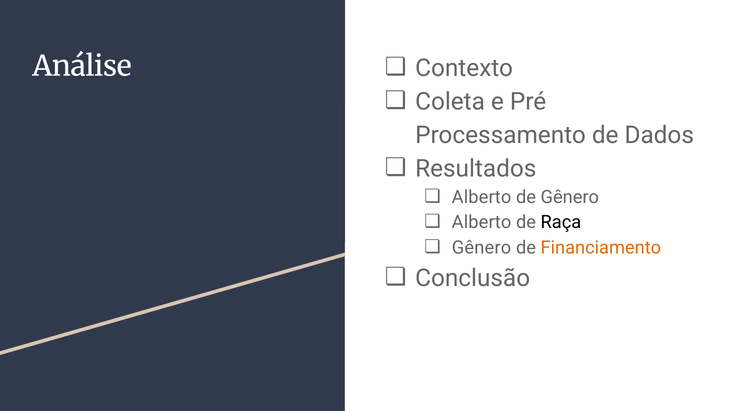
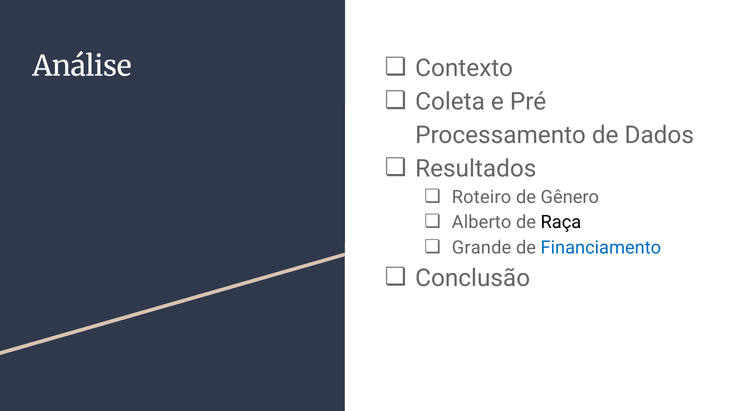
Alberto at (482, 197): Alberto -> Roteiro
Gênero at (482, 248): Gênero -> Grande
Financiamento colour: orange -> blue
